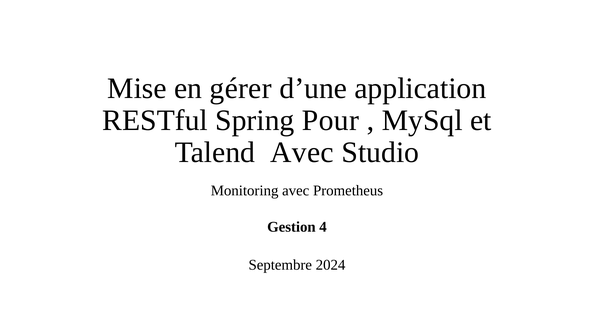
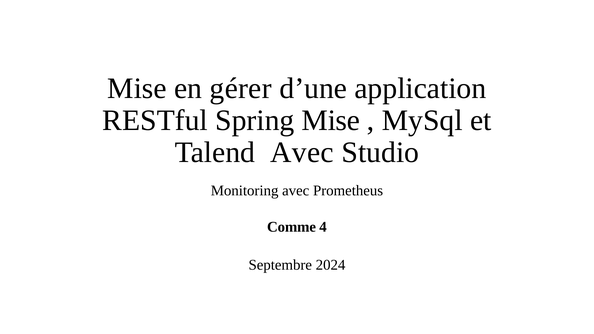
Spring Pour: Pour -> Mise
Gestion: Gestion -> Comme
